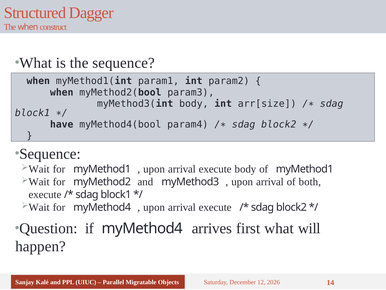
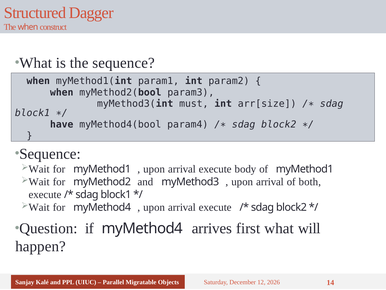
myMethod3(int body: body -> must
